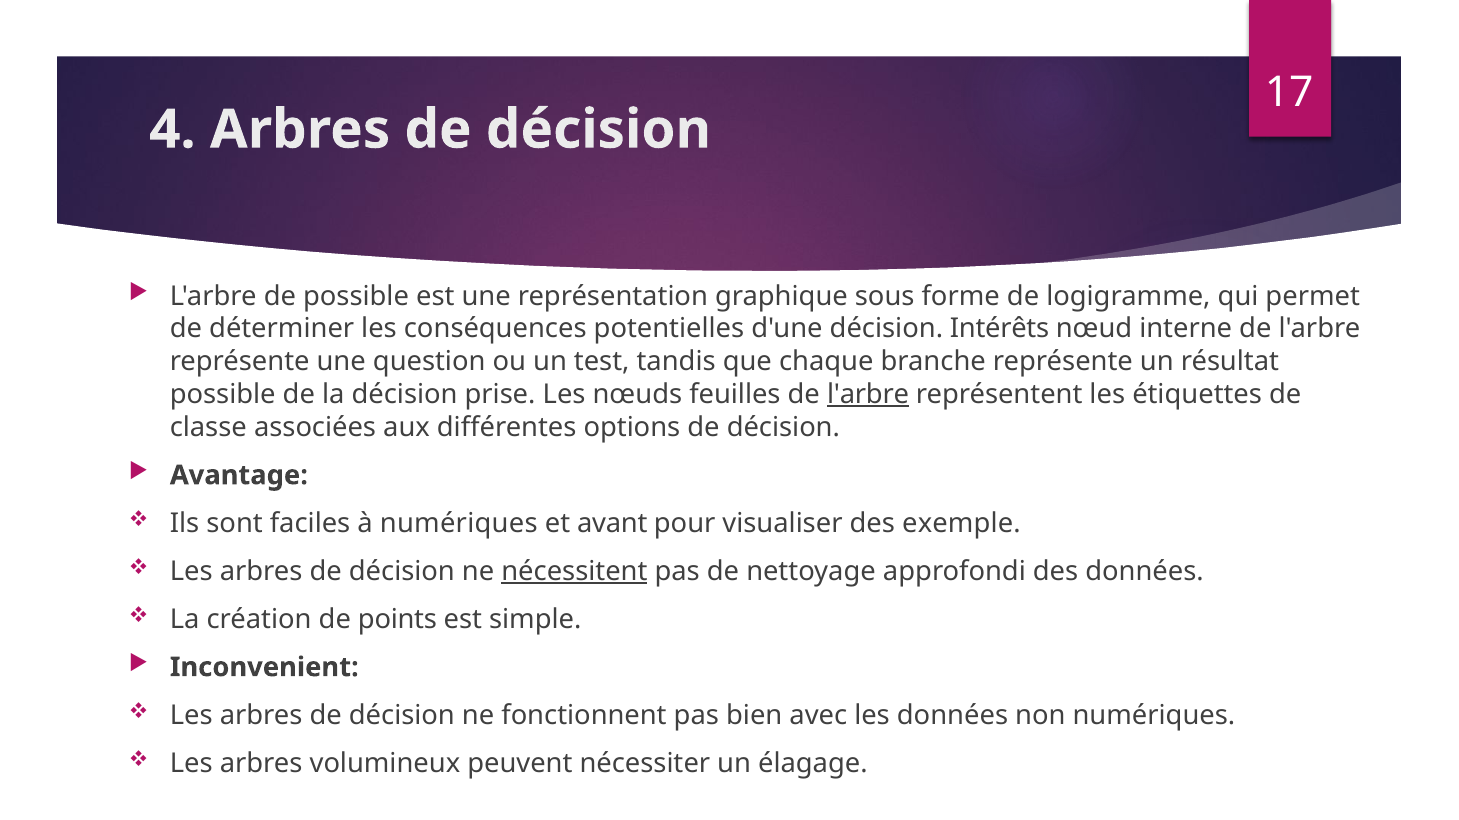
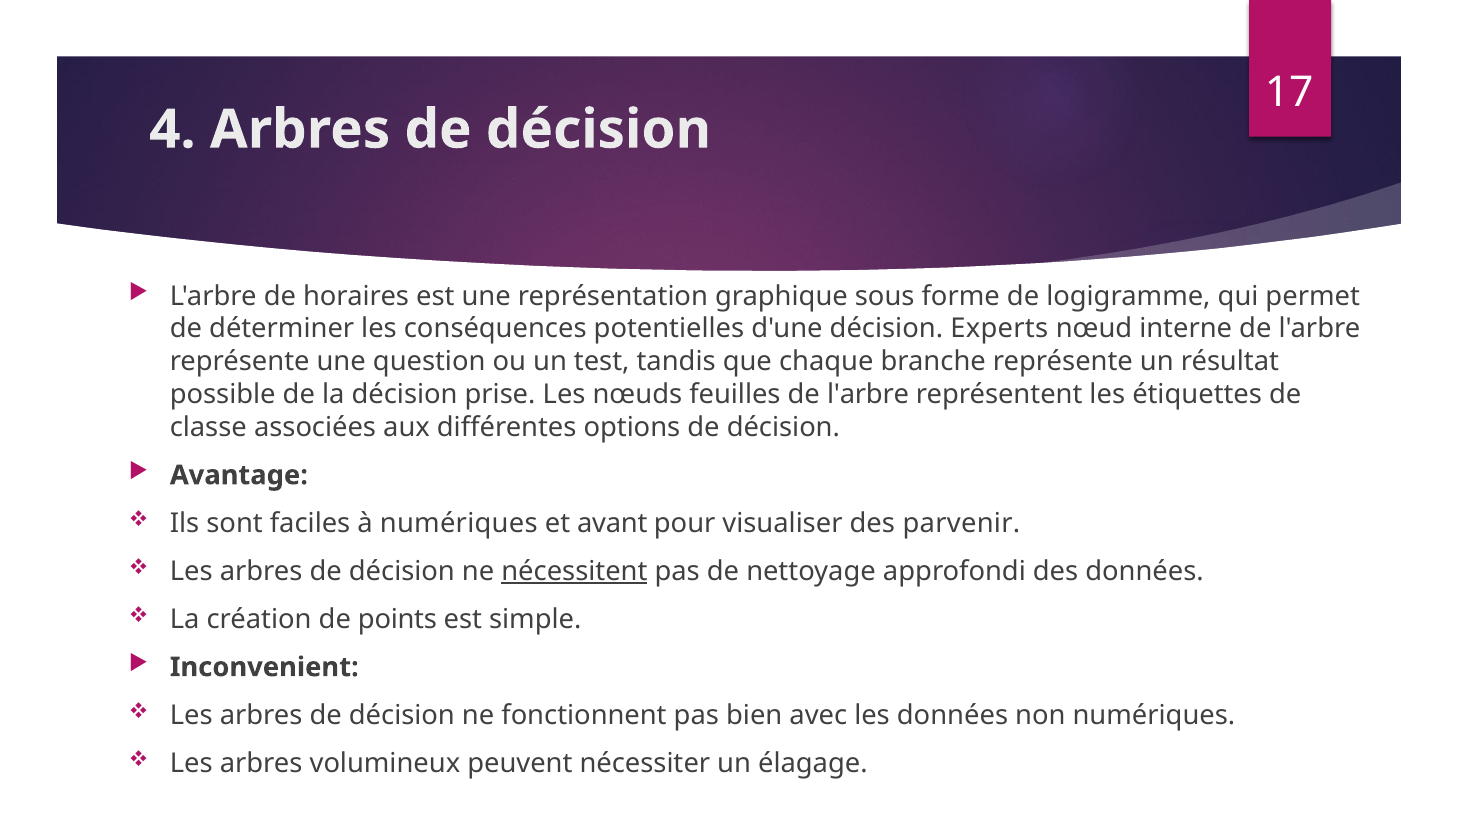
de possible: possible -> horaires
Intérêts: Intérêts -> Experts
l'arbre at (868, 395) underline: present -> none
exemple: exemple -> parvenir
